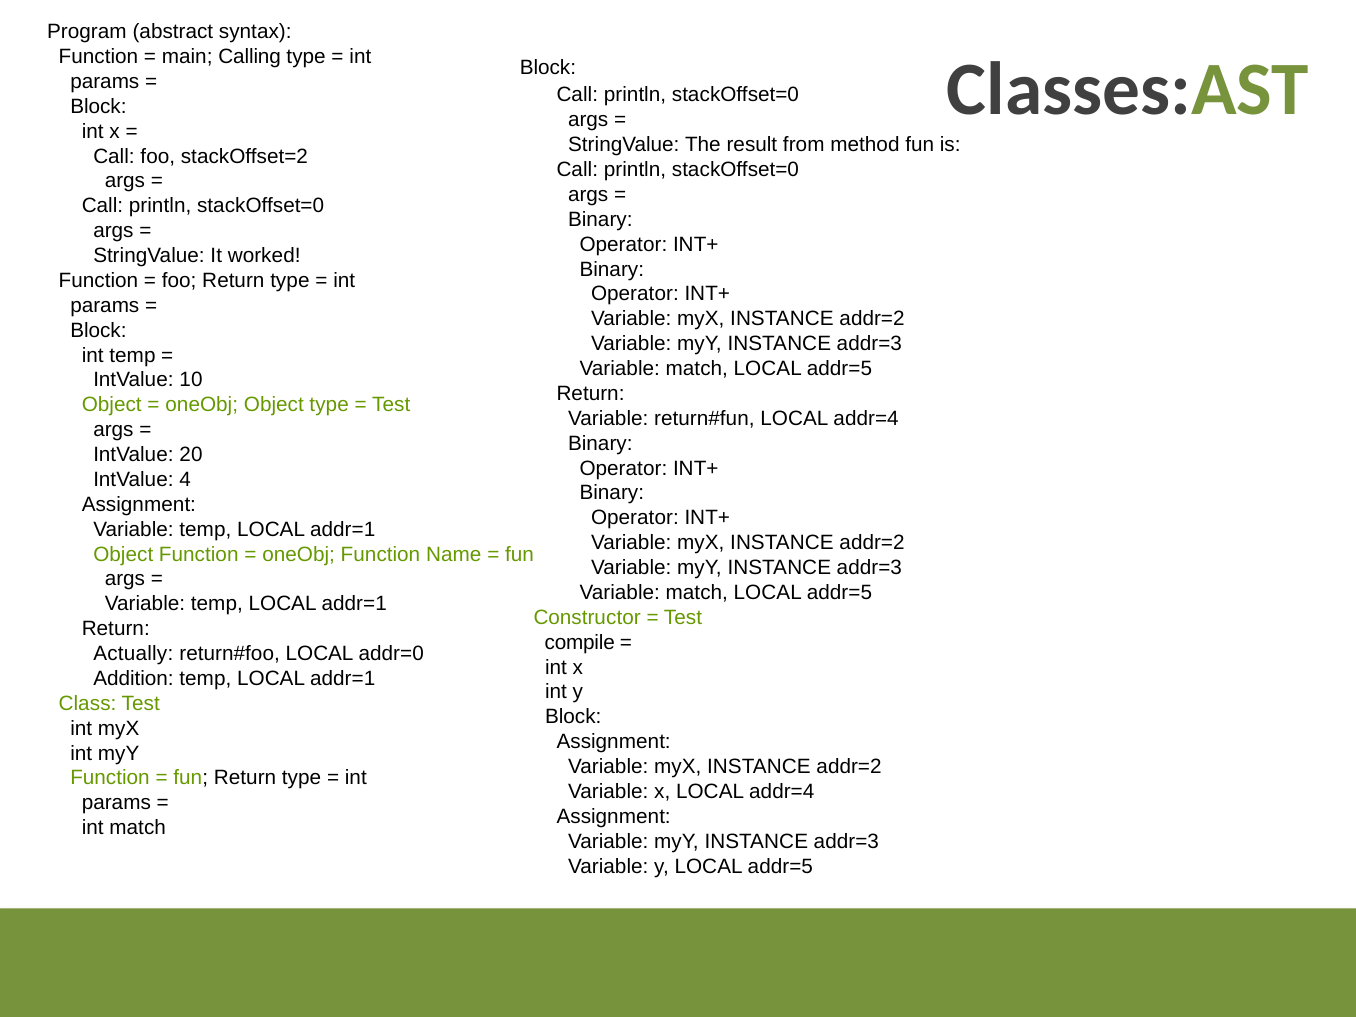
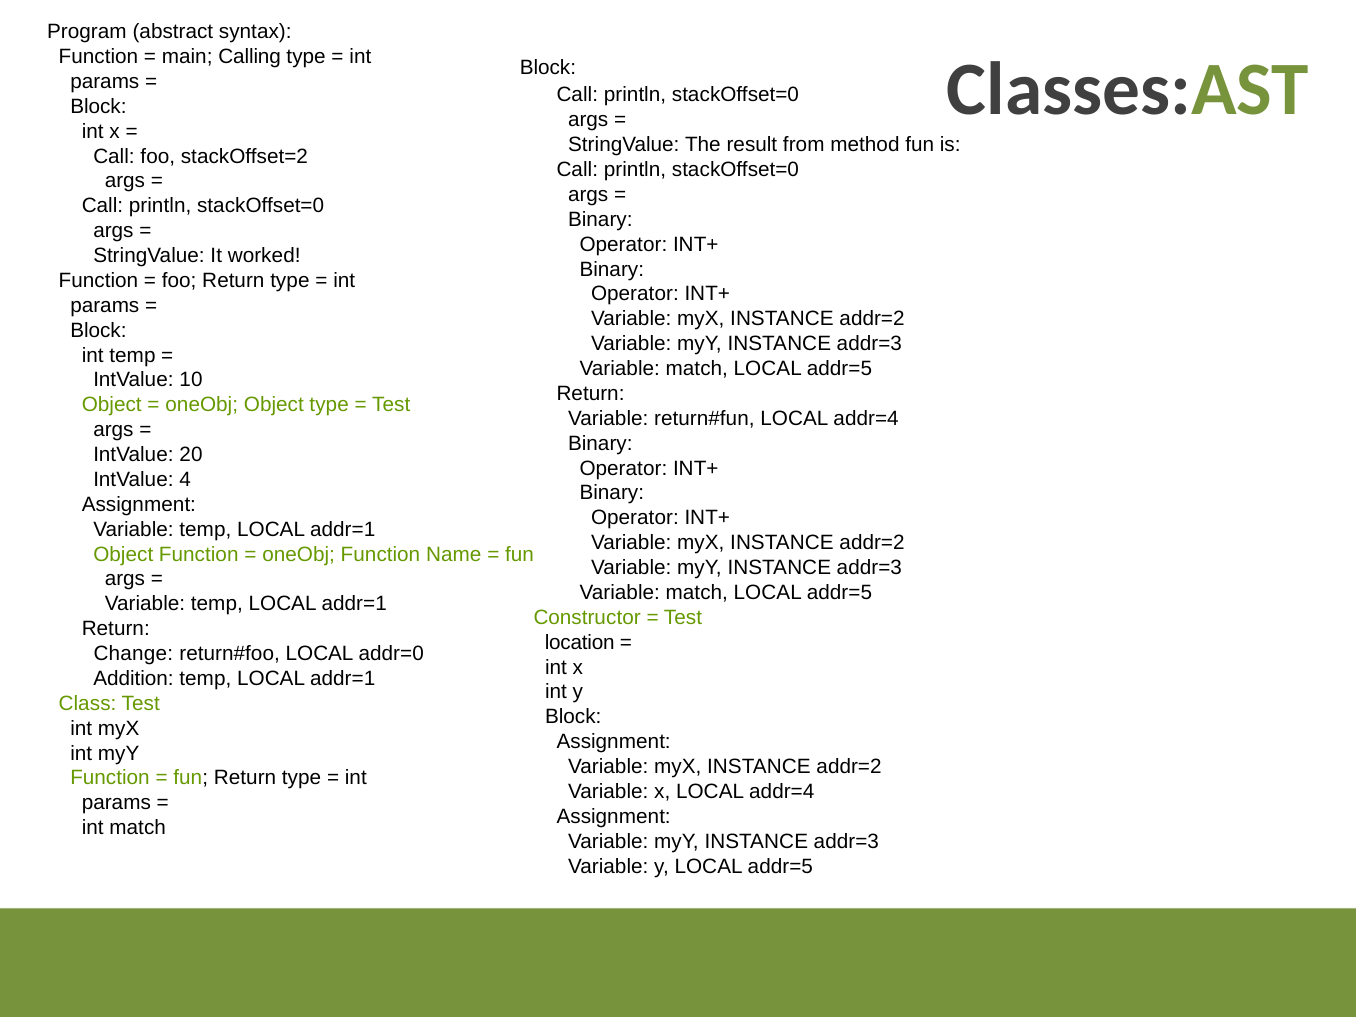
compile: compile -> location
Actually: Actually -> Change
